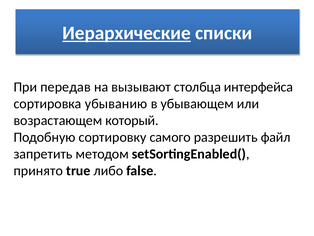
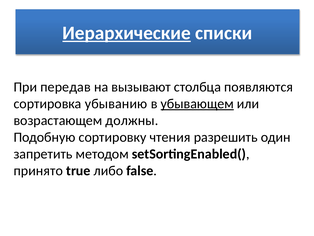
интерфейса: интерфейса -> появляются
убывающем underline: none -> present
который: который -> должны
самого: самого -> чтения
файл: файл -> один
